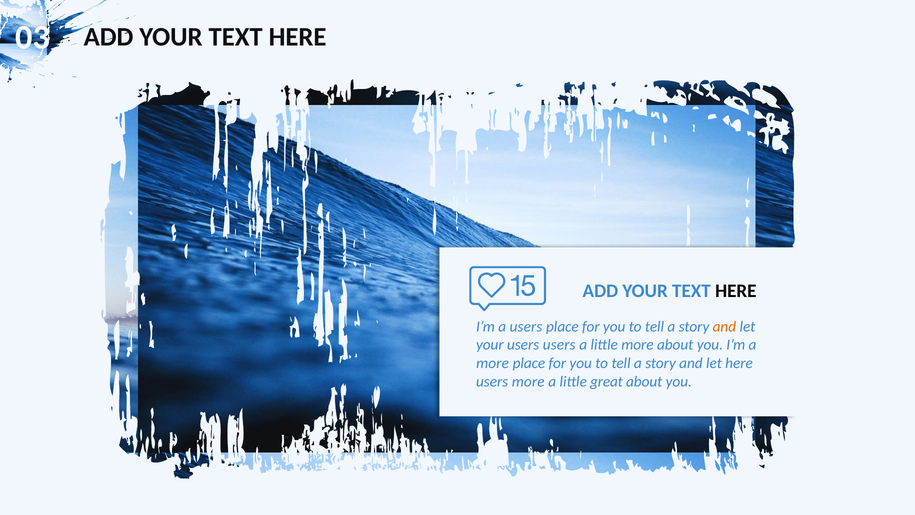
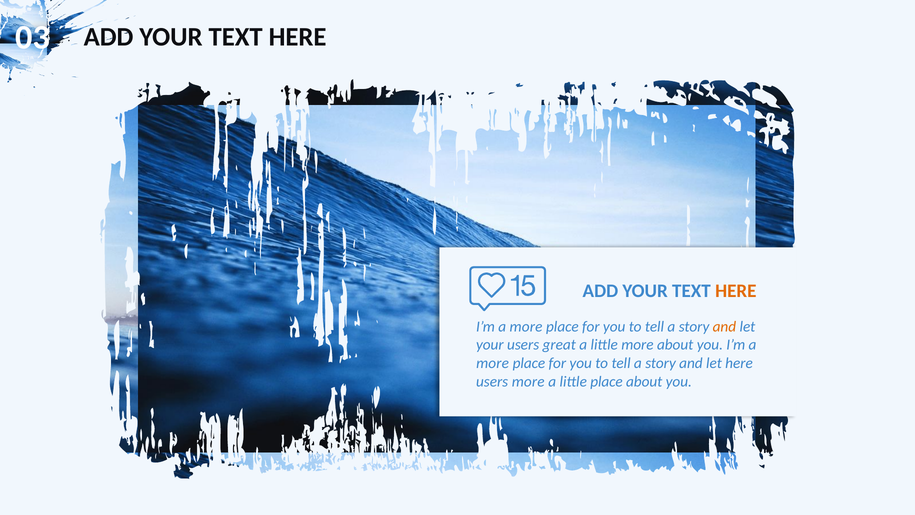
HERE at (736, 291) colour: black -> orange
users at (526, 326): users -> more
users users: users -> great
little great: great -> place
